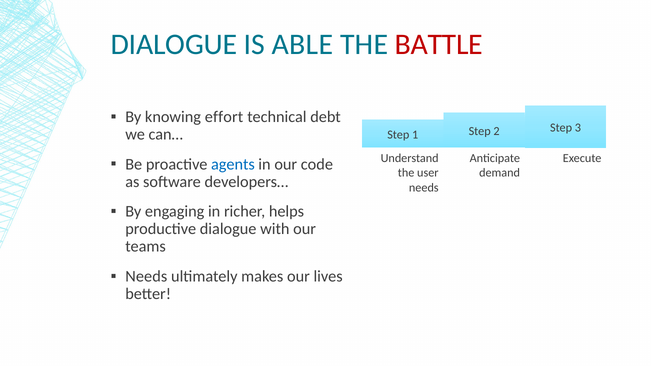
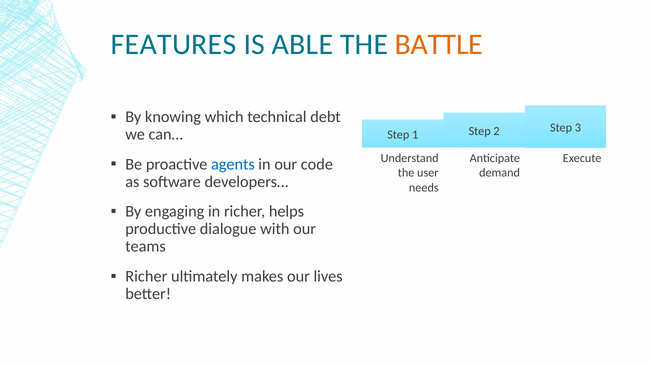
DIALOGUE at (174, 44): DIALOGUE -> FEATURES
BATTLE colour: red -> orange
effort: effort -> which
Needs at (146, 277): Needs -> Richer
